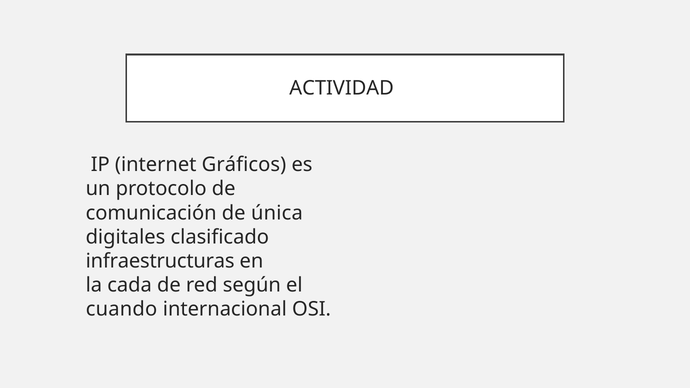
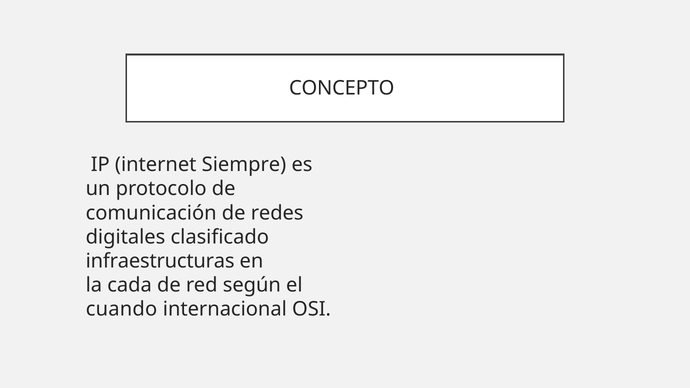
ACTIVIDAD: ACTIVIDAD -> CONCEPTO
Gráficos: Gráficos -> Siempre
única: única -> redes
